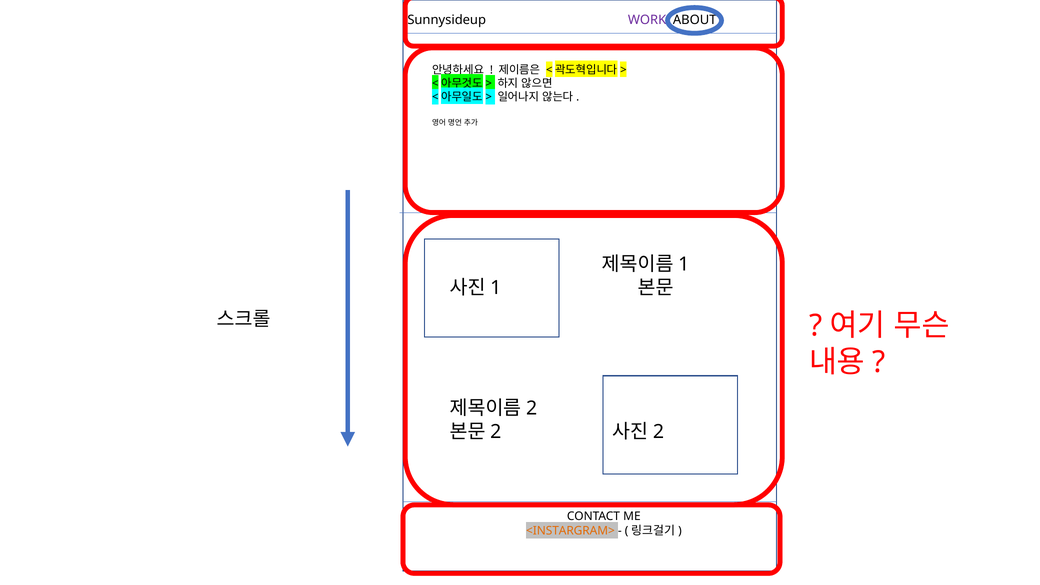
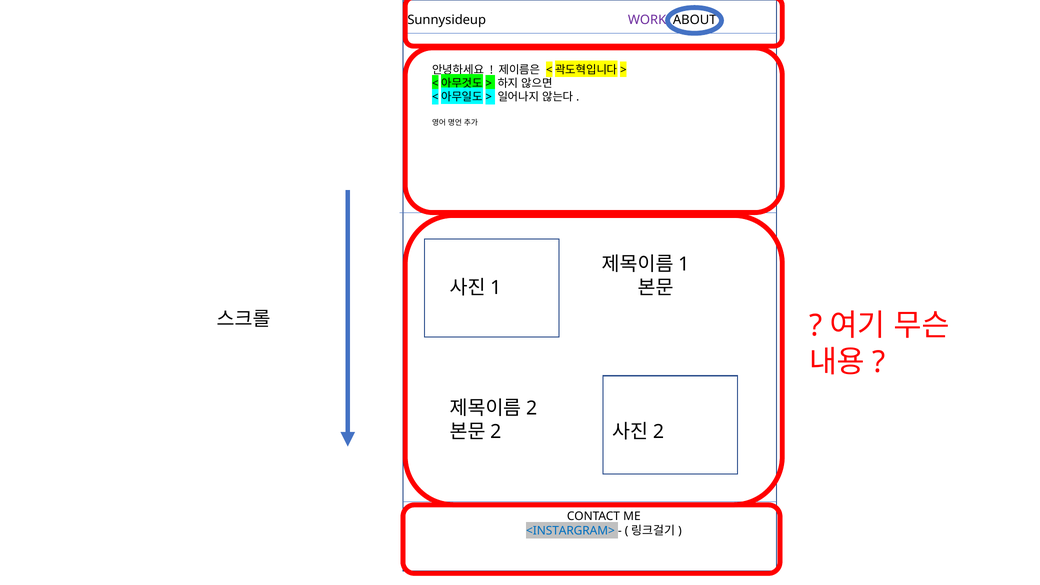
<INSTARGRAM> colour: orange -> blue
